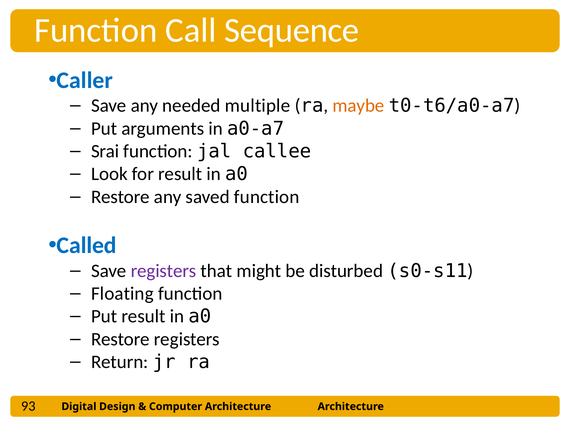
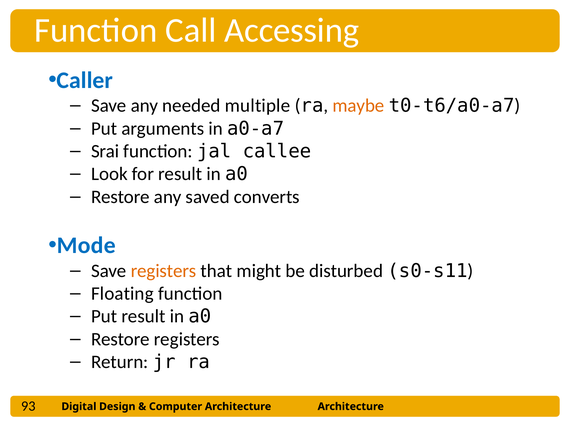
Sequence: Sequence -> Accessing
saved function: function -> converts
Called: Called -> Mode
registers at (164, 271) colour: purple -> orange
